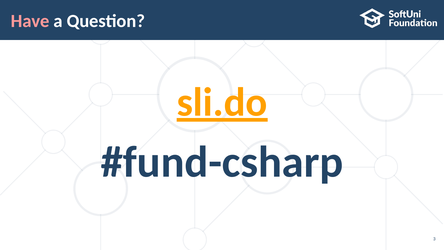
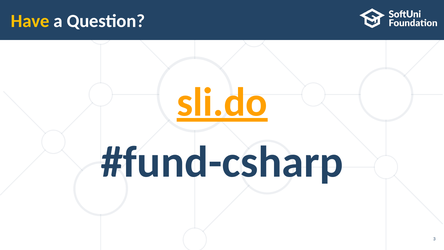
Have colour: pink -> yellow
